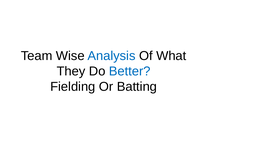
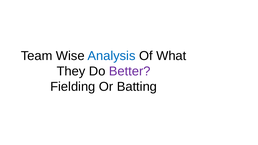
Better colour: blue -> purple
